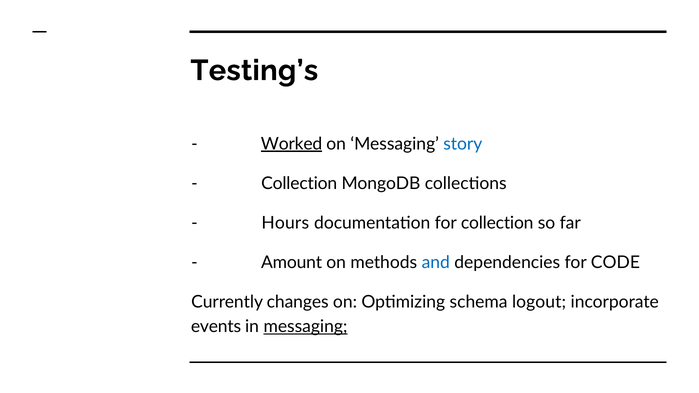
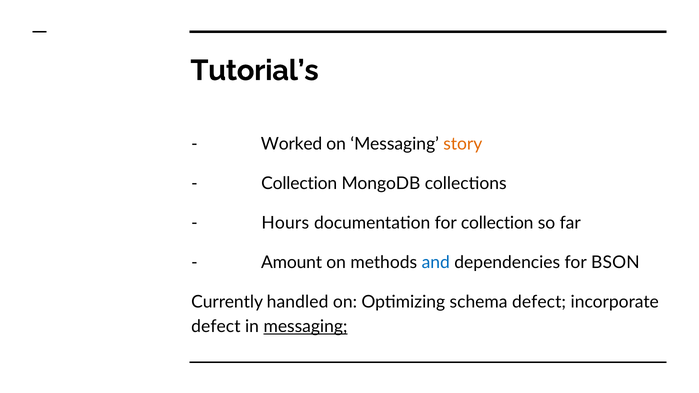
Testing’s: Testing’s -> Tutorial’s
Worked underline: present -> none
story colour: blue -> orange
CODE: CODE -> BSON
changes: changes -> handled
schema logout: logout -> defect
events at (216, 326): events -> defect
